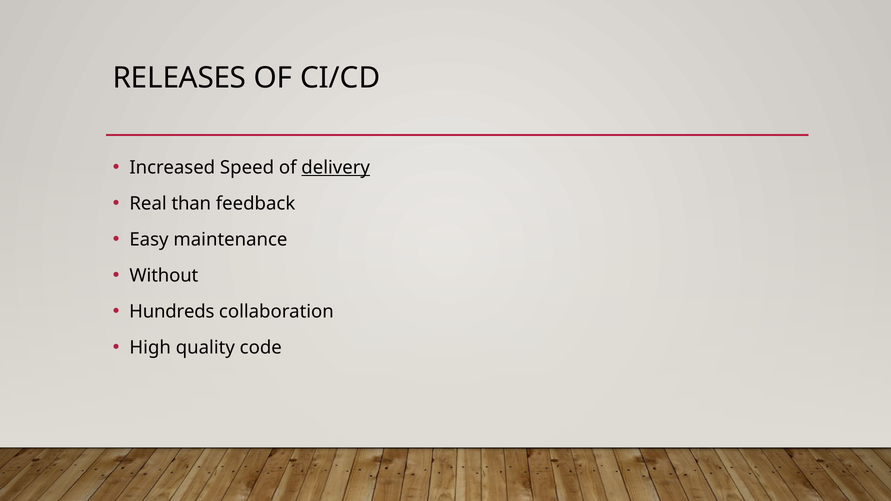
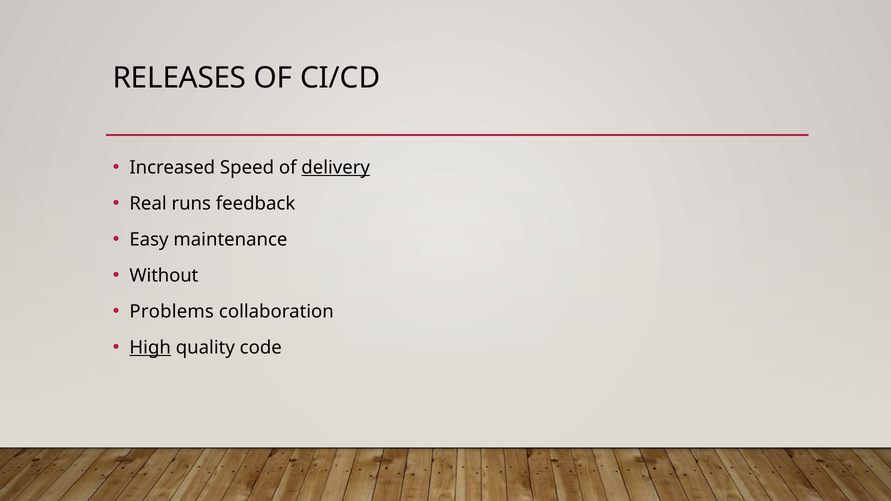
than: than -> runs
Hundreds: Hundreds -> Problems
High underline: none -> present
